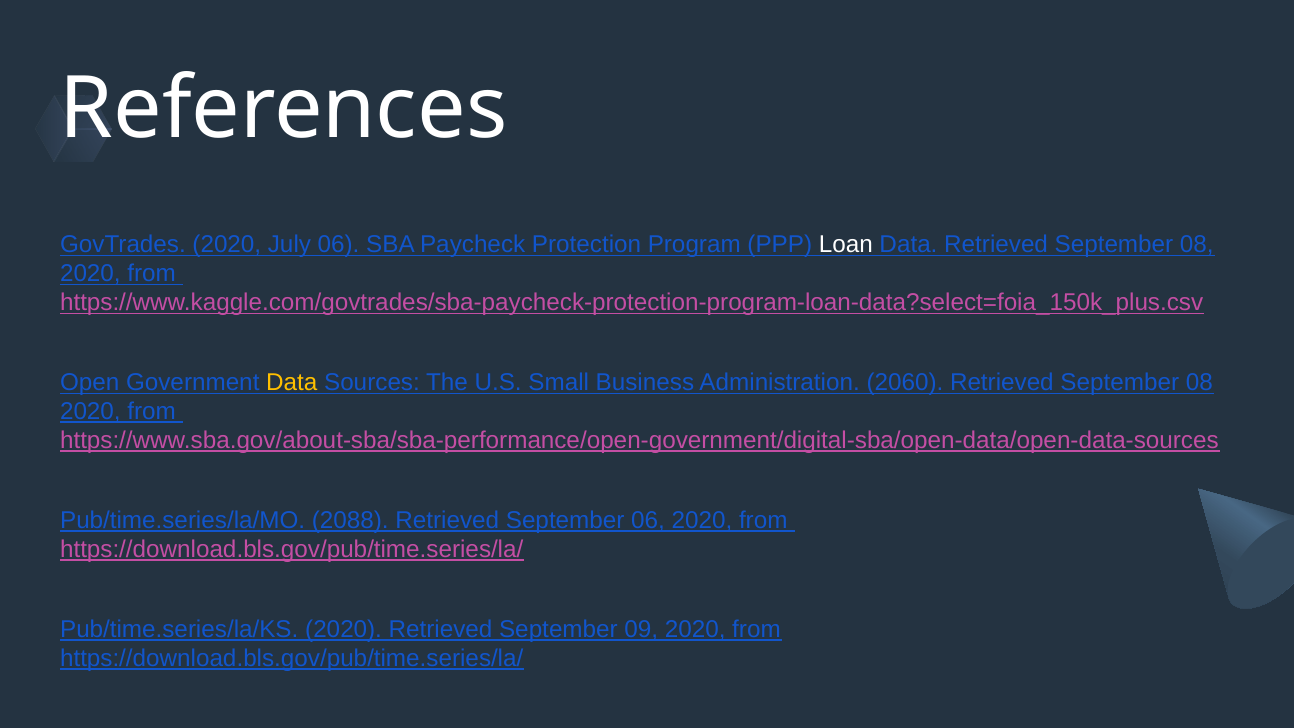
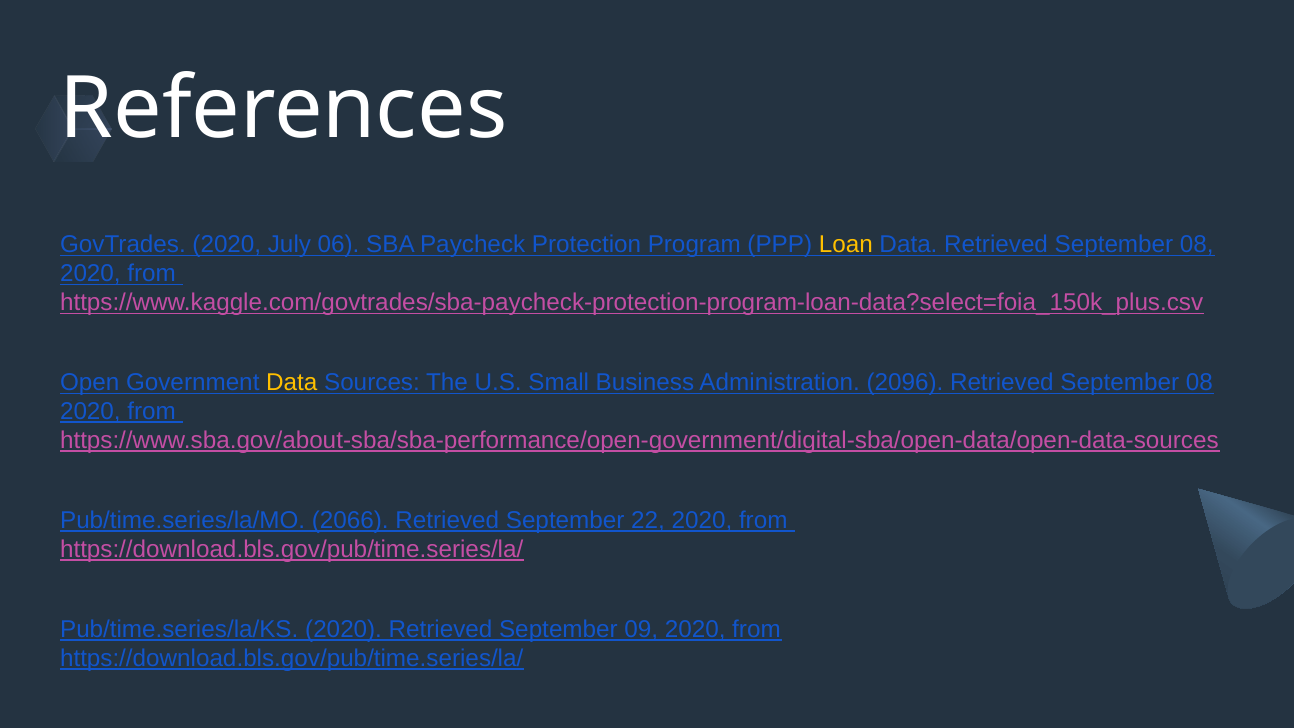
Loan colour: white -> yellow
2060: 2060 -> 2096
2088: 2088 -> 2066
September 06: 06 -> 22
